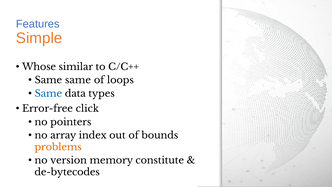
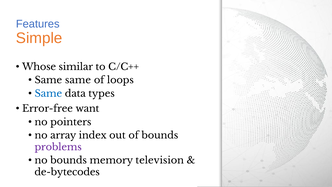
click: click -> want
problems colour: orange -> purple
no version: version -> bounds
constitute: constitute -> television
